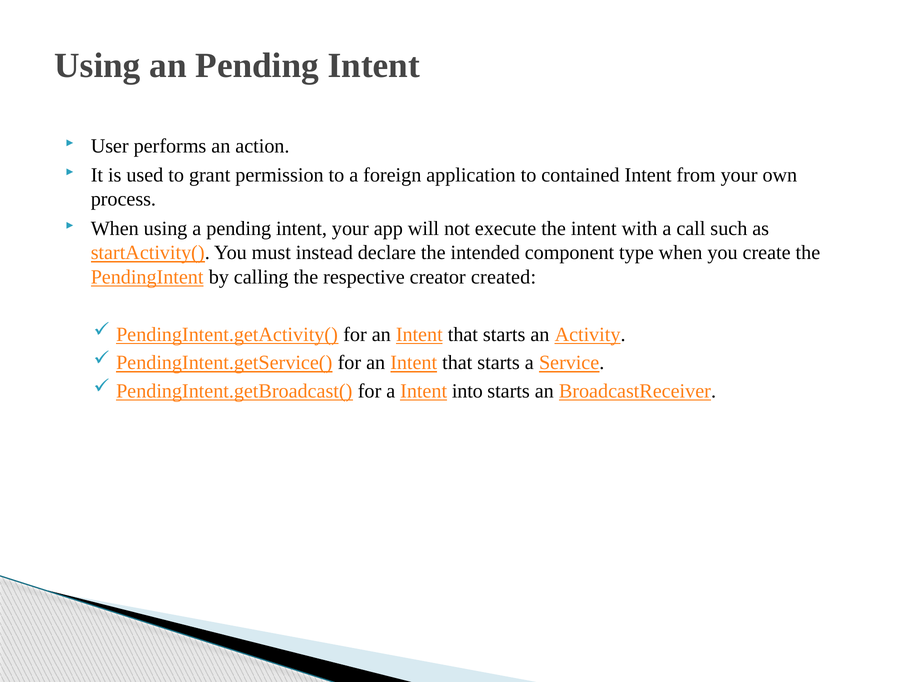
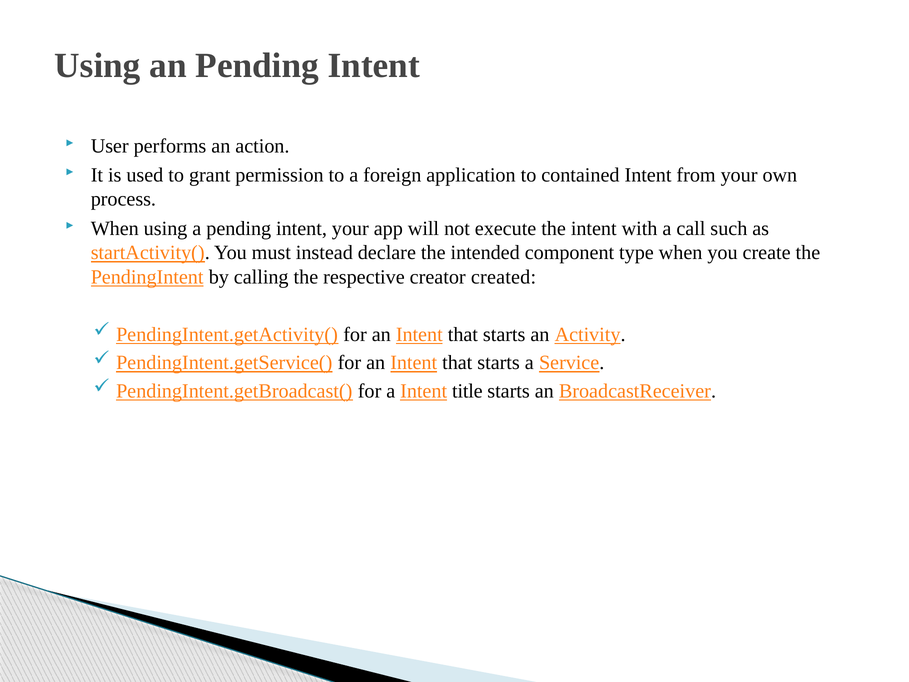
into: into -> title
